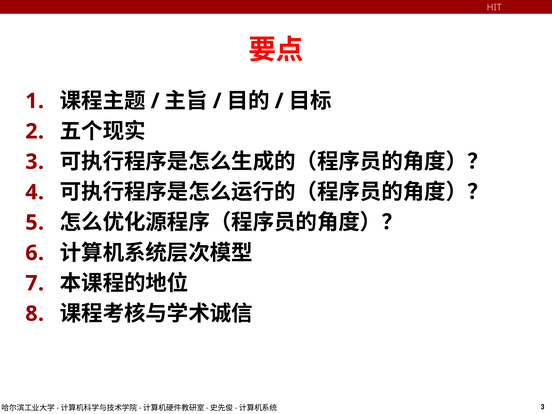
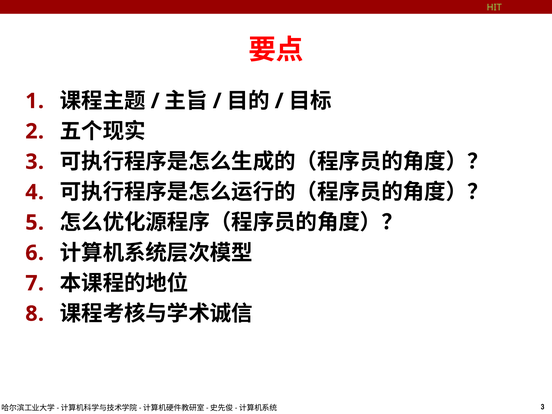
HIT colour: pink -> light green
